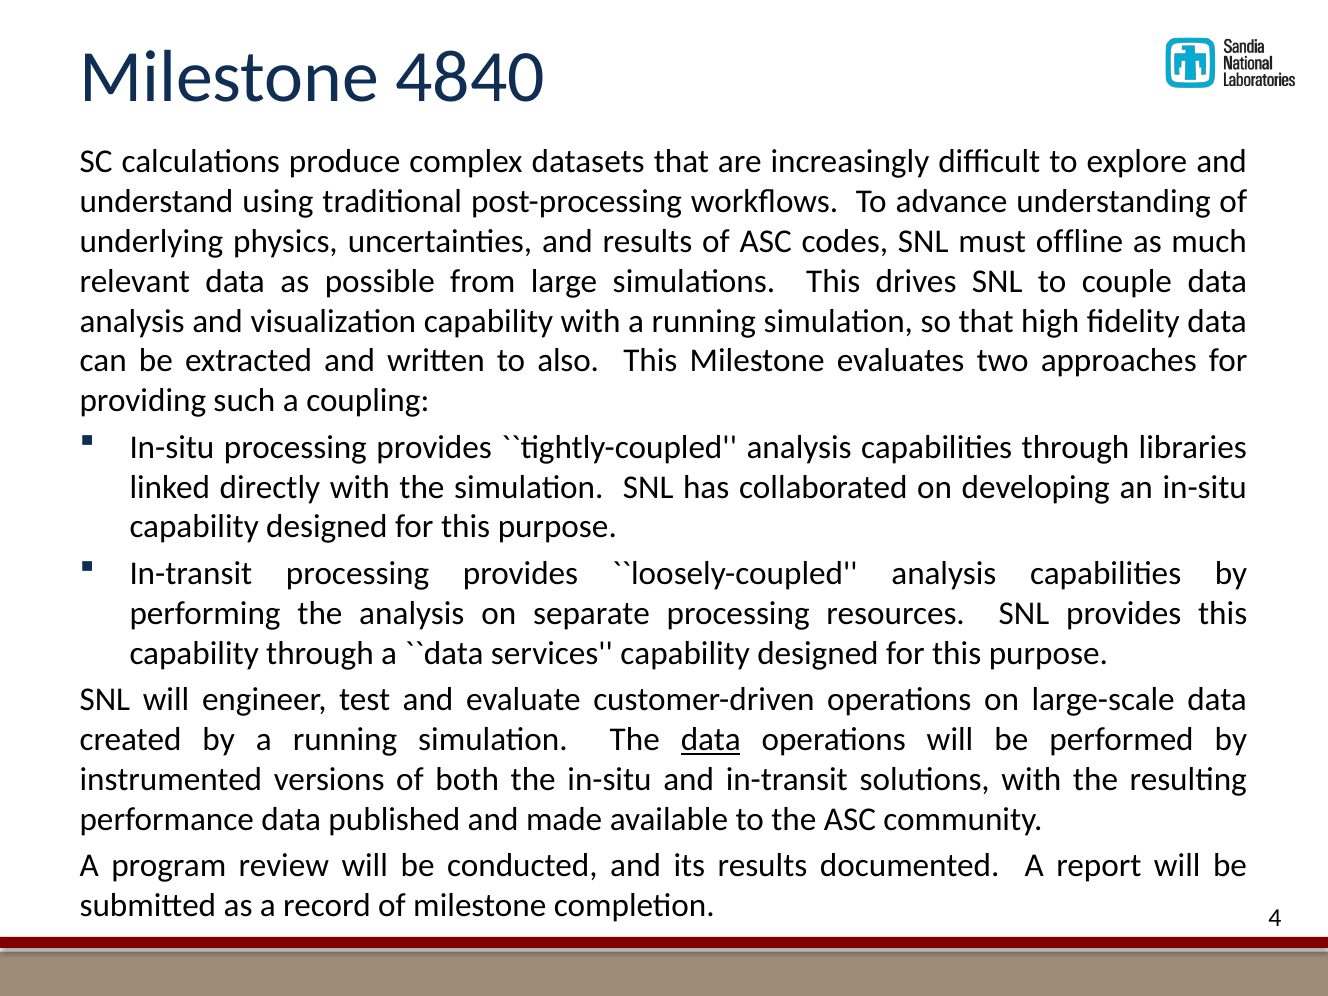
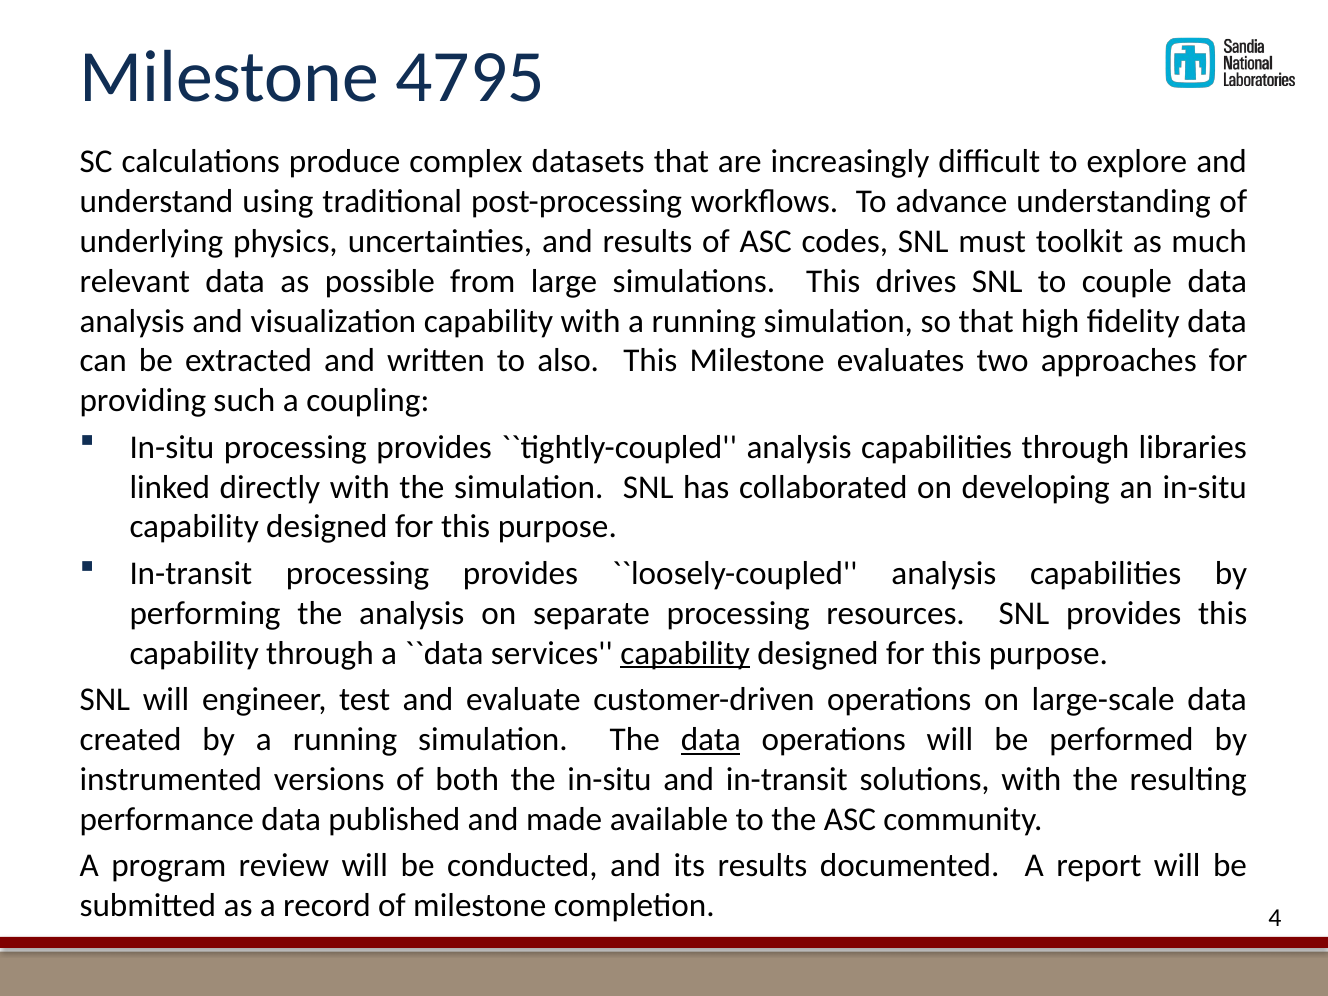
4840: 4840 -> 4795
offline: offline -> toolkit
capability at (685, 653) underline: none -> present
